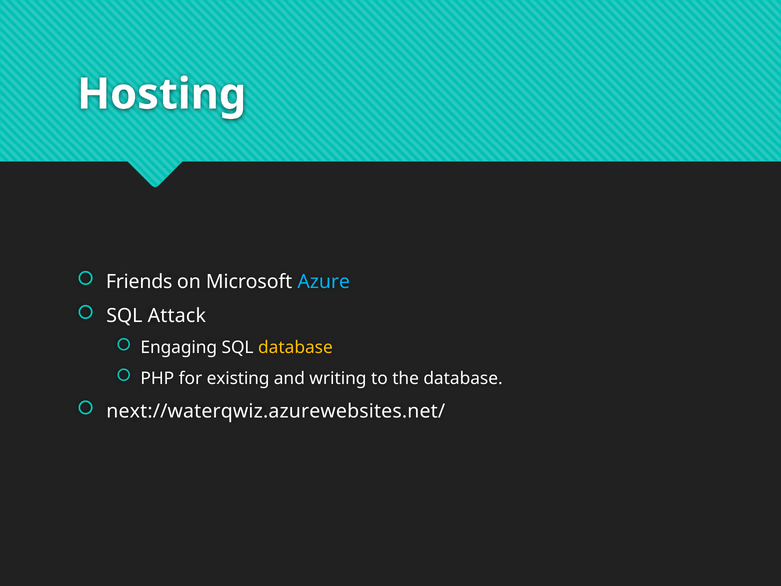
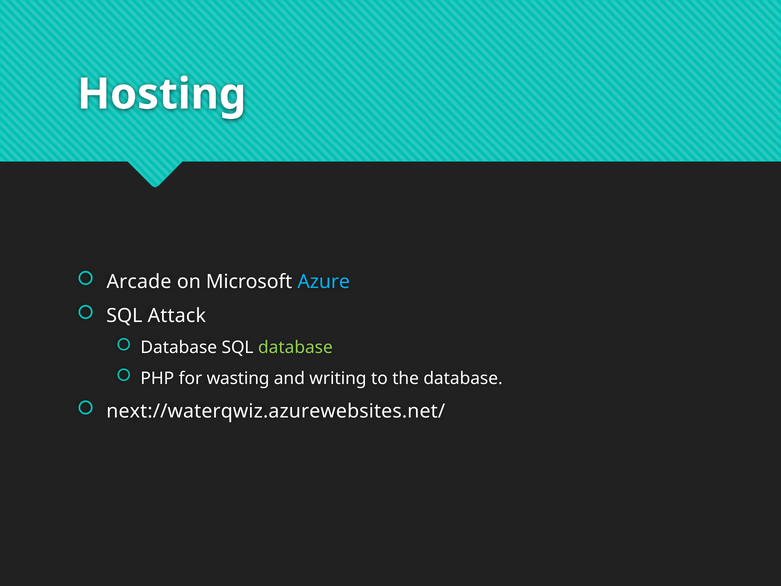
Friends: Friends -> Arcade
Engaging at (179, 348): Engaging -> Database
database at (295, 348) colour: yellow -> light green
existing: existing -> wasting
